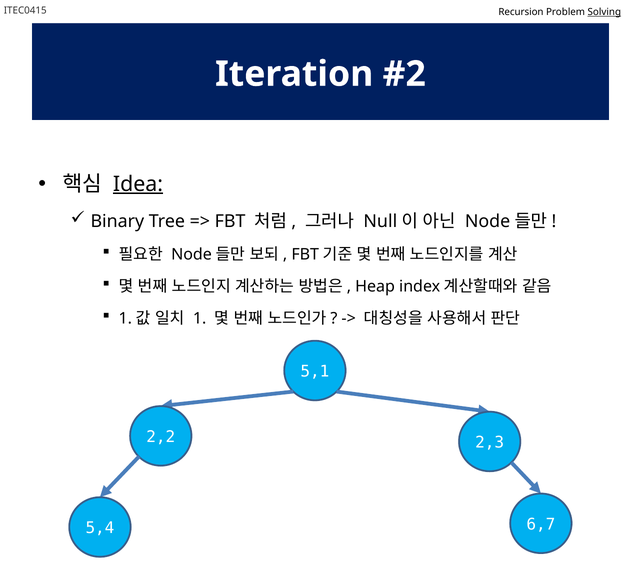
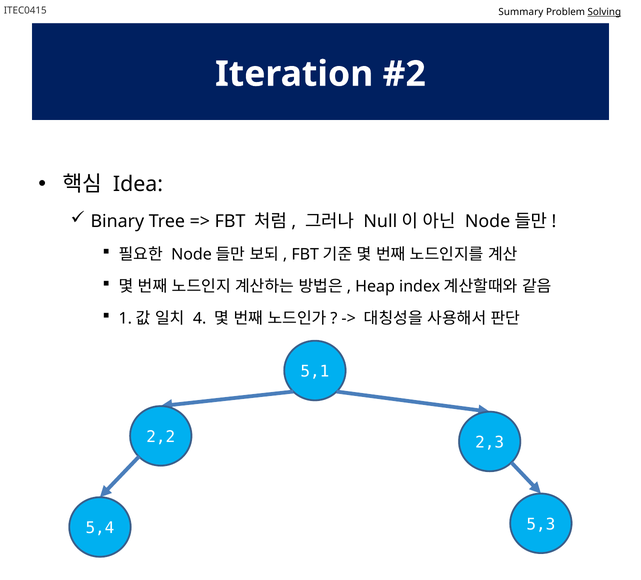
Recursion: Recursion -> Summary
Idea underline: present -> none
1: 1 -> 4
6,7: 6,7 -> 5,3
